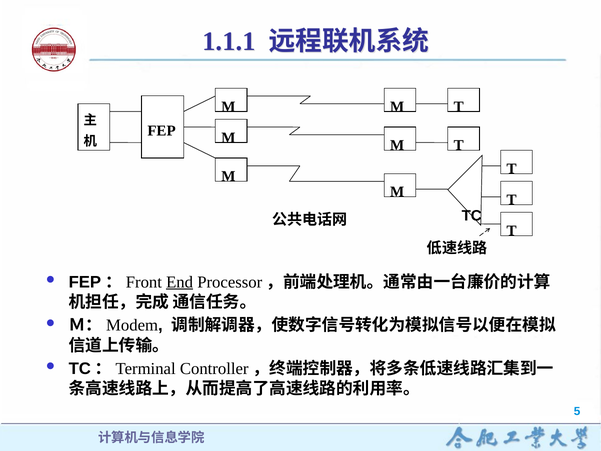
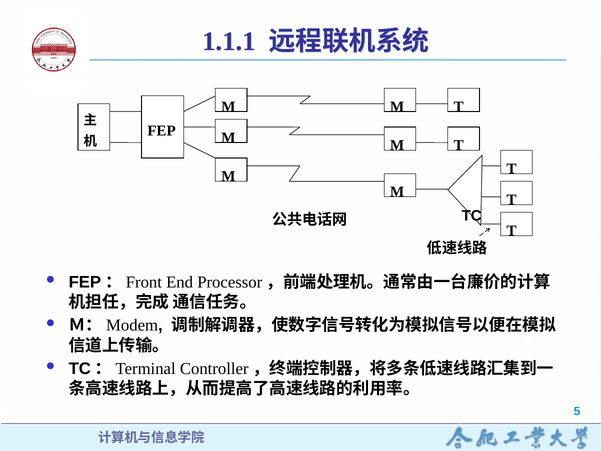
End underline: present -> none
